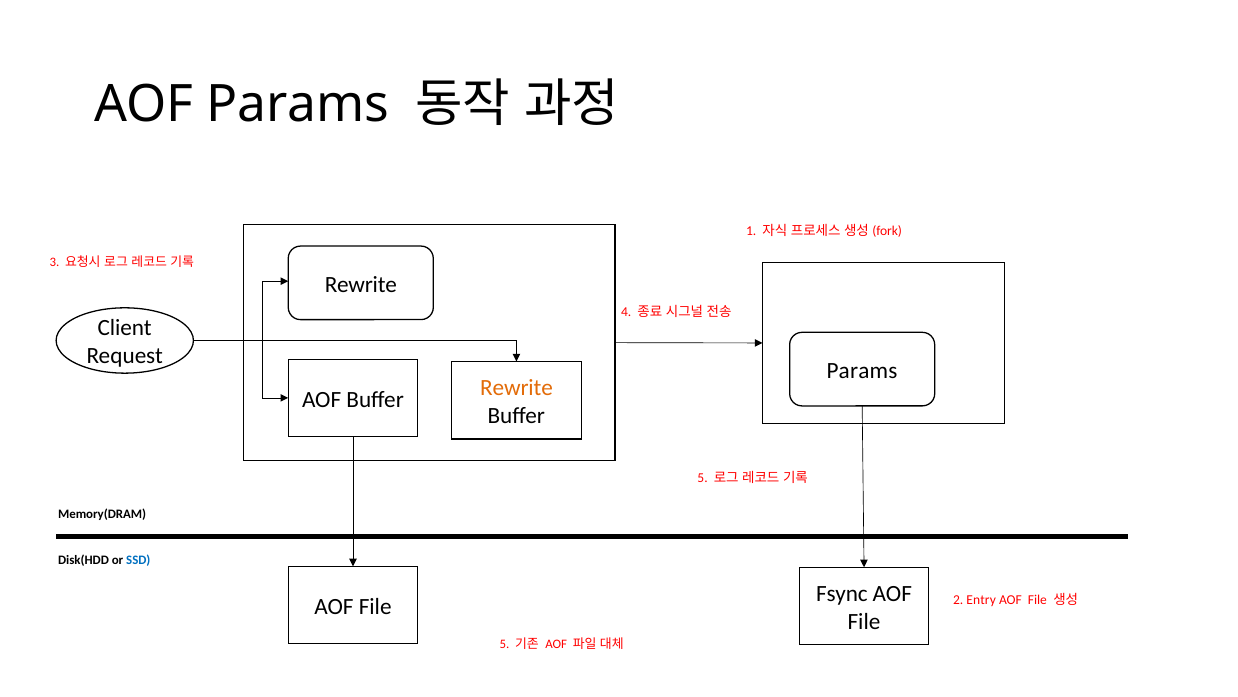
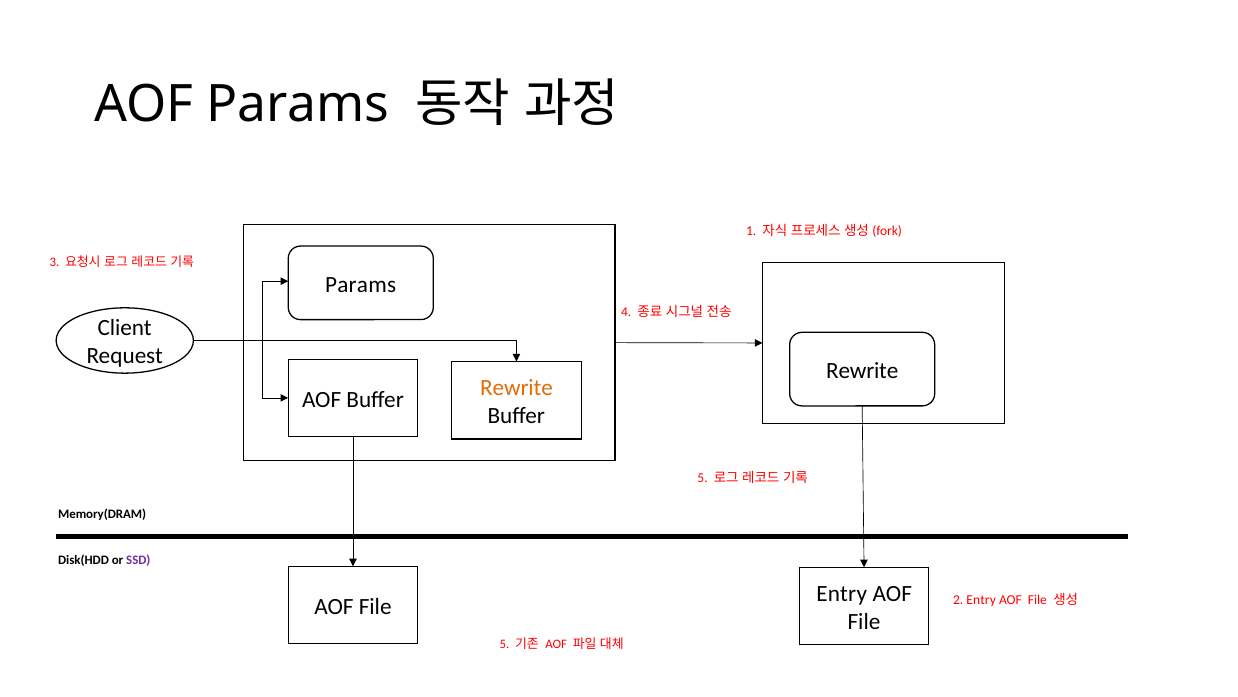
Rewrite at (361, 284): Rewrite -> Params
Params at (862, 370): Params -> Rewrite
SSD colour: blue -> purple
Fsync at (842, 593): Fsync -> Entry
